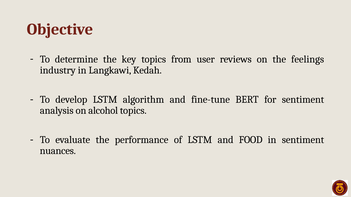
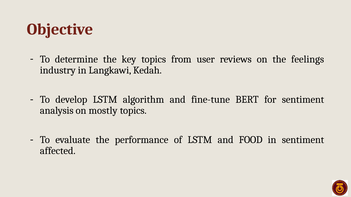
alcohol: alcohol -> mostly
nuances: nuances -> affected
